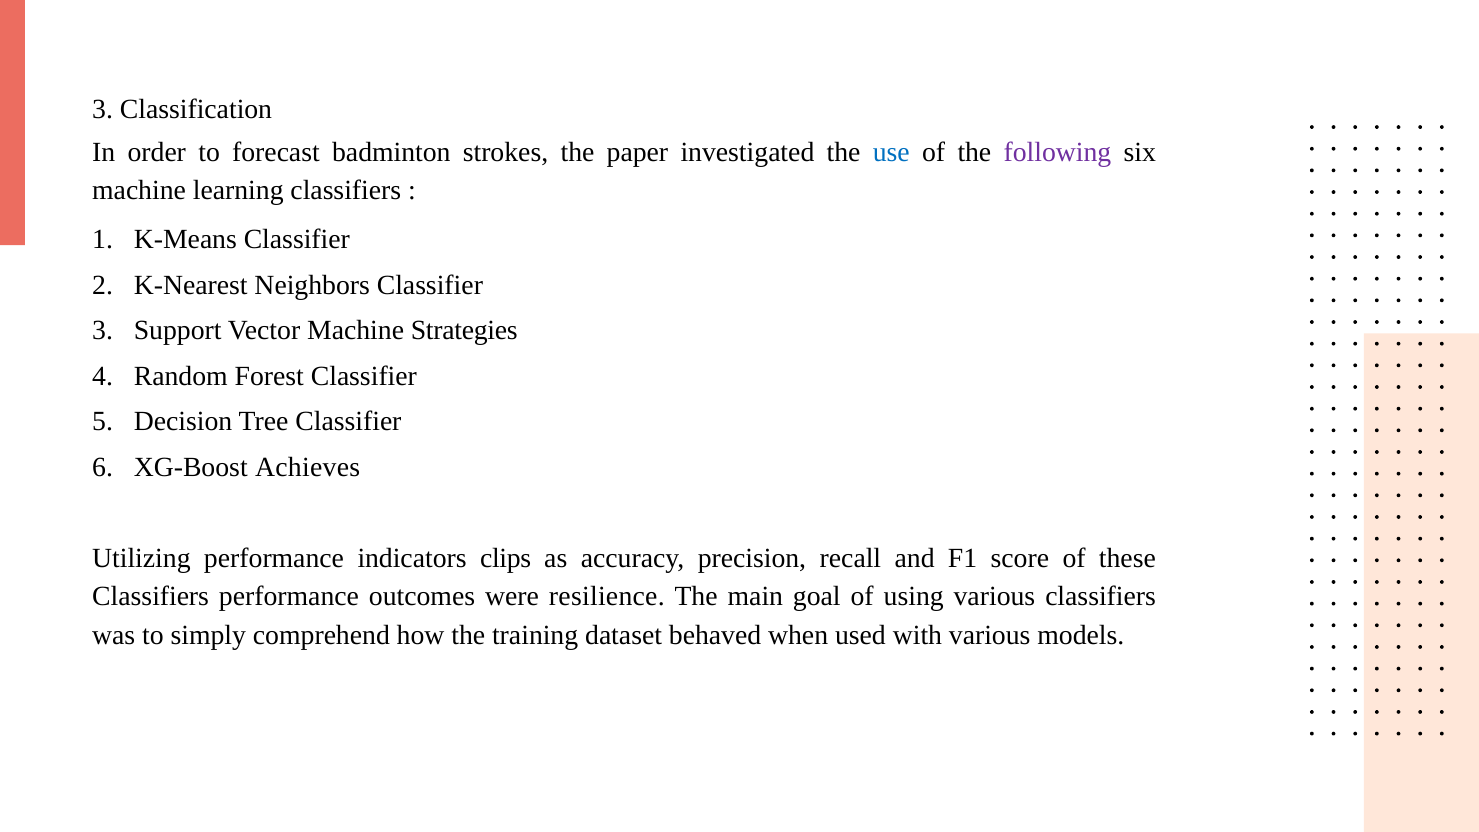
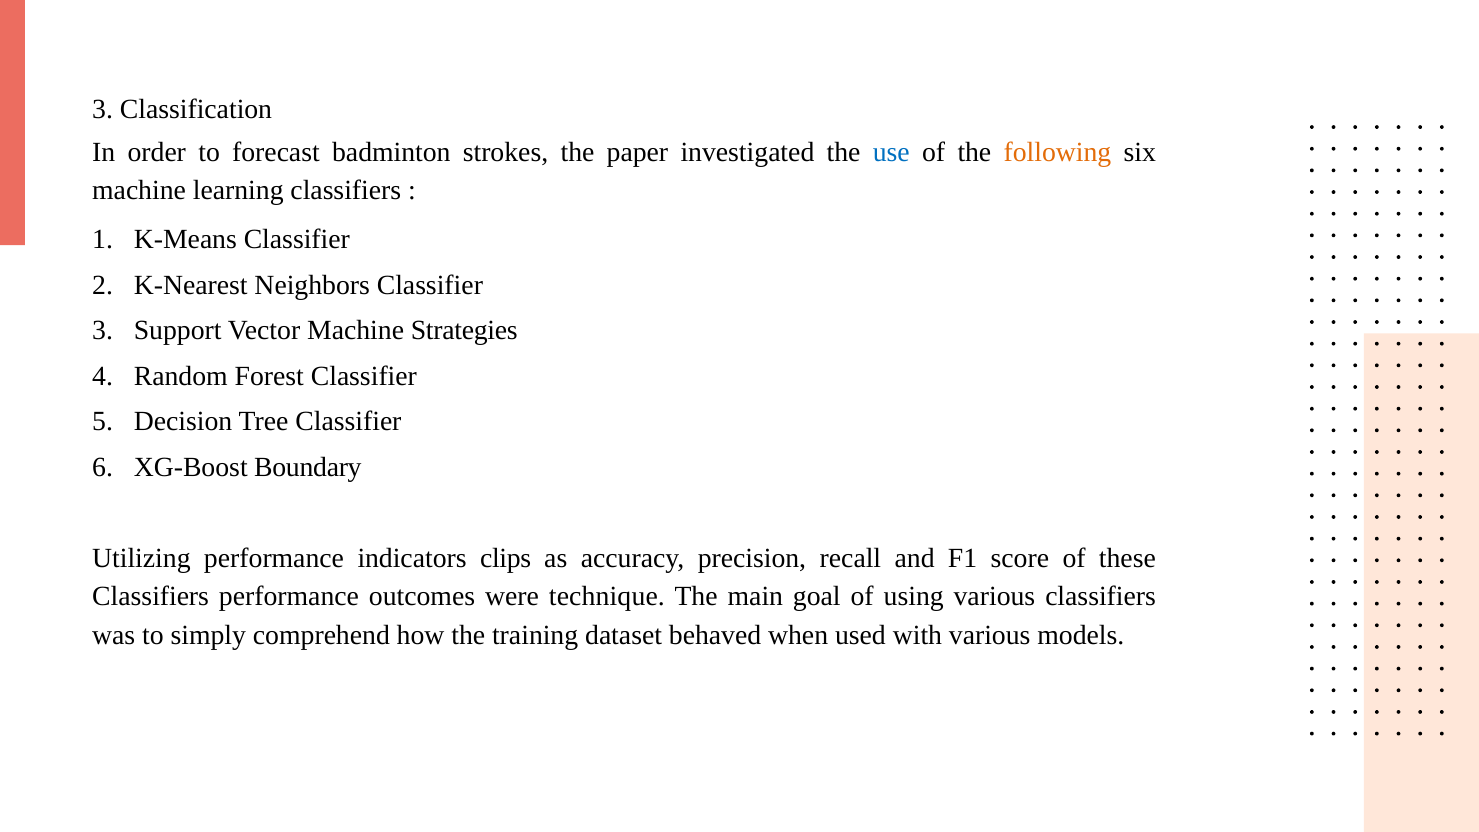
following colour: purple -> orange
Achieves: Achieves -> Boundary
resilience: resilience -> technique
